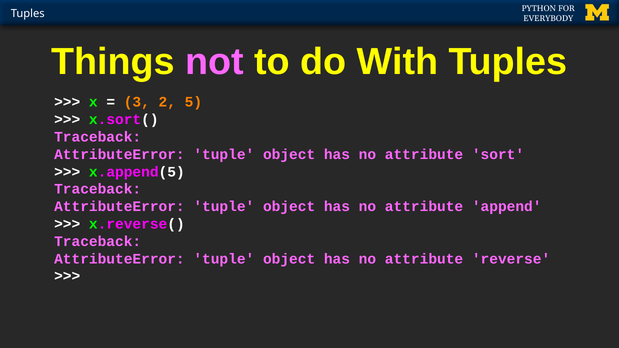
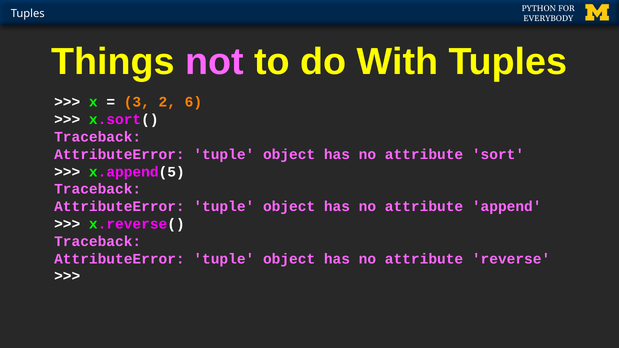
5: 5 -> 6
